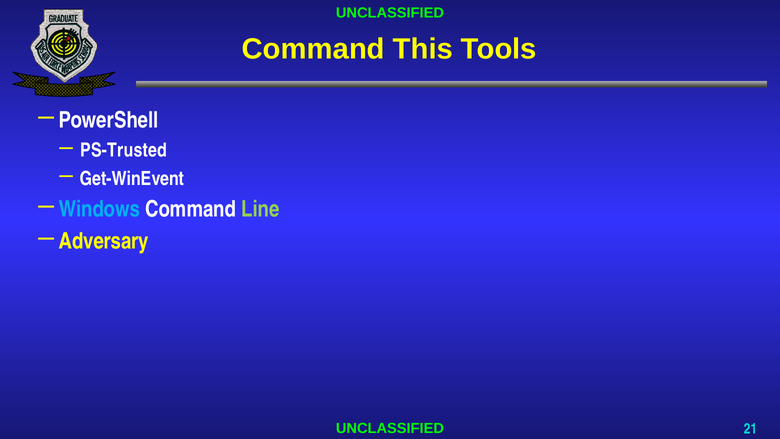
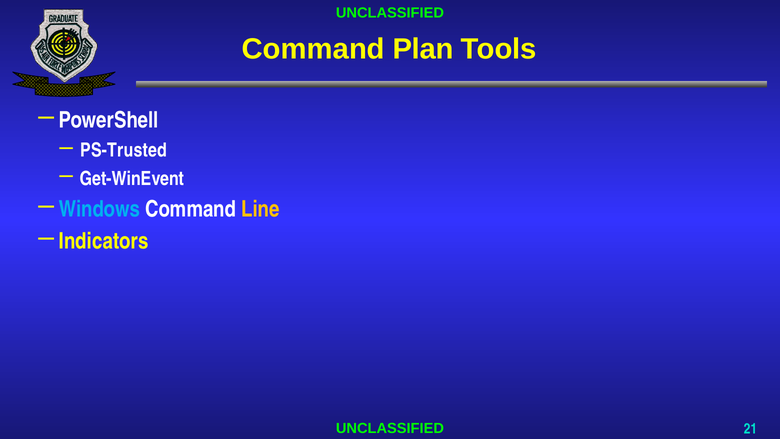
This: This -> Plan
Line colour: light green -> yellow
Adversary: Adversary -> Indicators
